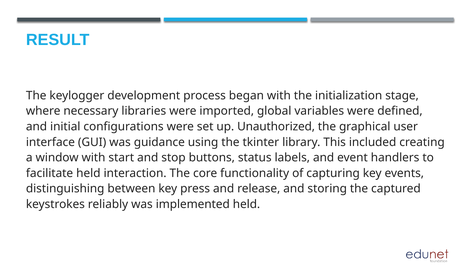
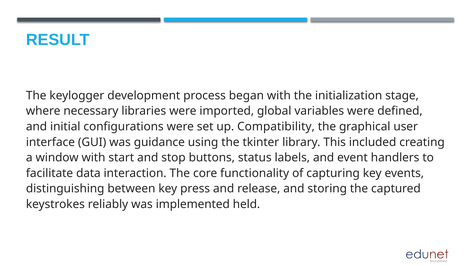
Unauthorized: Unauthorized -> Compatibility
facilitate held: held -> data
